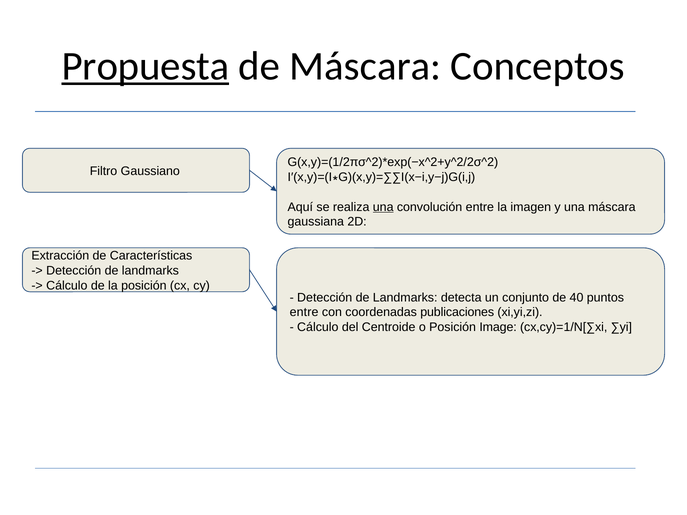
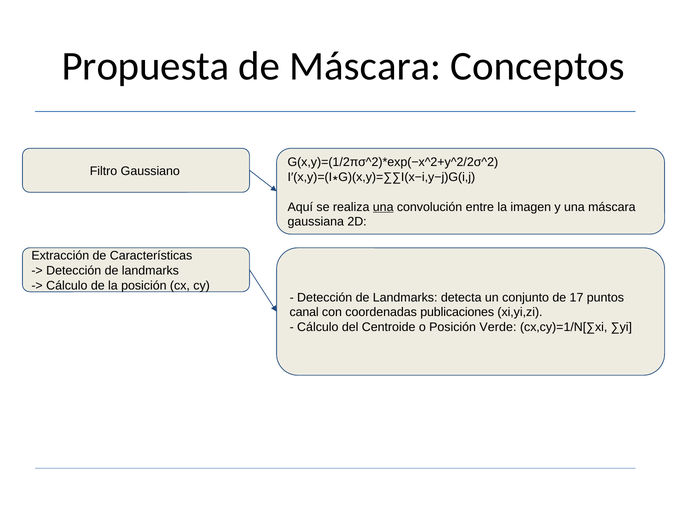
Propuesta underline: present -> none
40: 40 -> 17
entre at (304, 313): entre -> canal
Image: Image -> Verde
